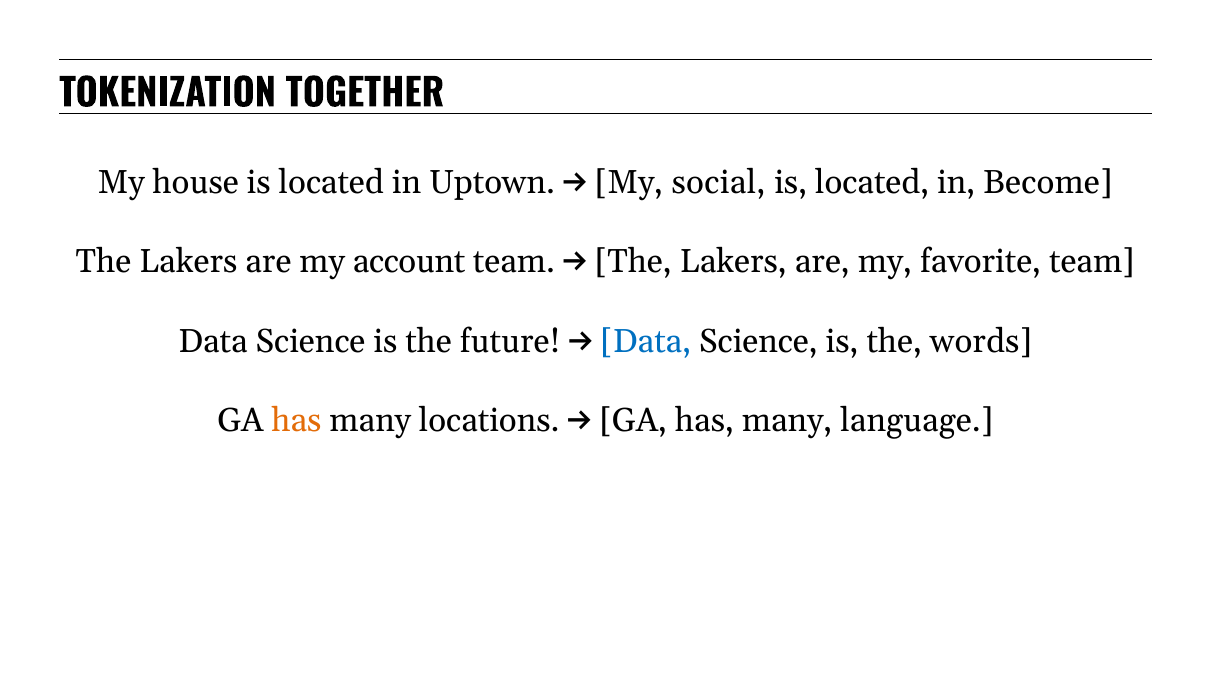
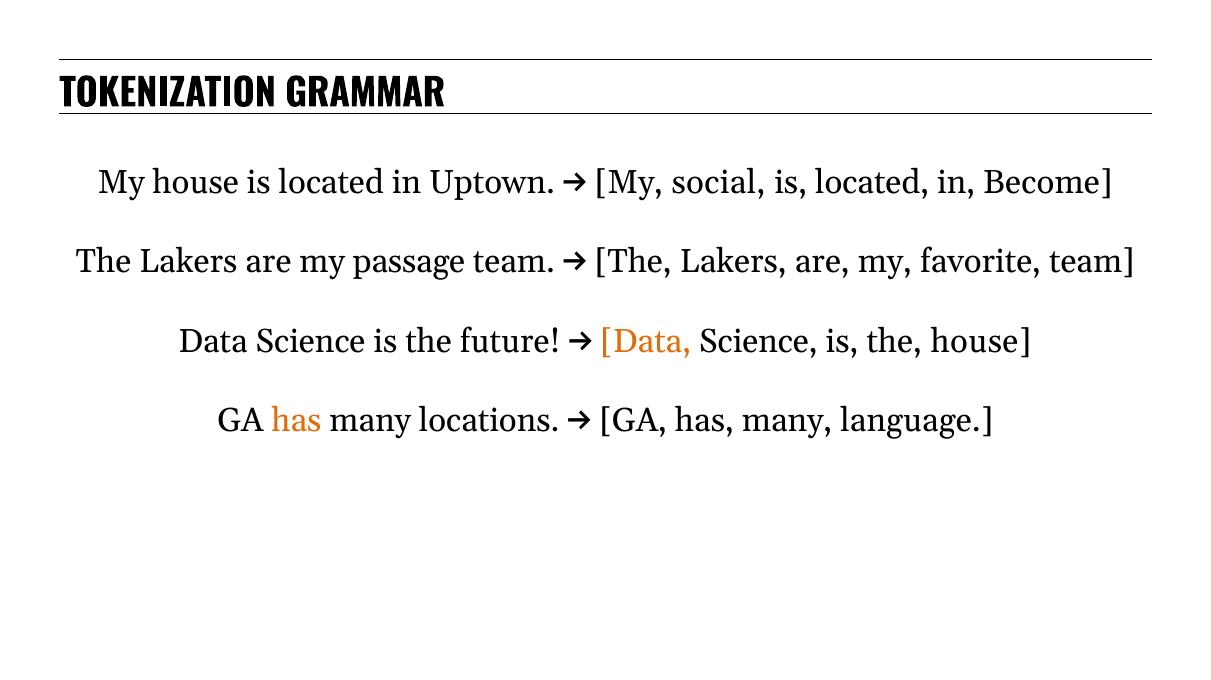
TOGETHER: TOGETHER -> GRAMMAR
account: account -> passage
Data at (646, 341) colour: blue -> orange
the words: words -> house
